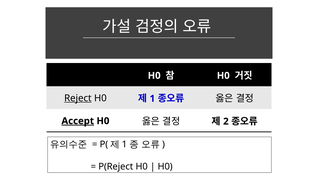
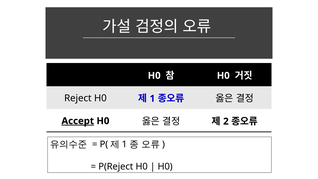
Reject underline: present -> none
